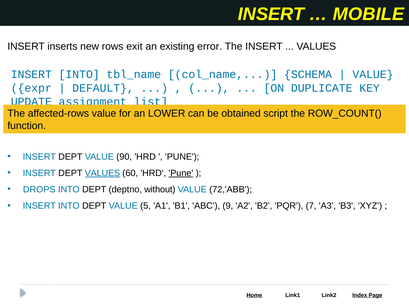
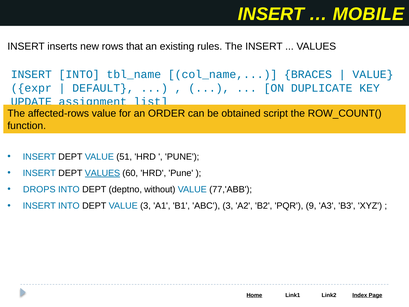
exit: exit -> that
error: error -> rules
SCHEMA: SCHEMA -> BRACES
LOWER: LOWER -> ORDER
90: 90 -> 51
Pune at (181, 173) underline: present -> none
72,'ABB: 72,'ABB -> 77,'ABB
VALUE 5: 5 -> 3
ABC 9: 9 -> 3
7: 7 -> 9
